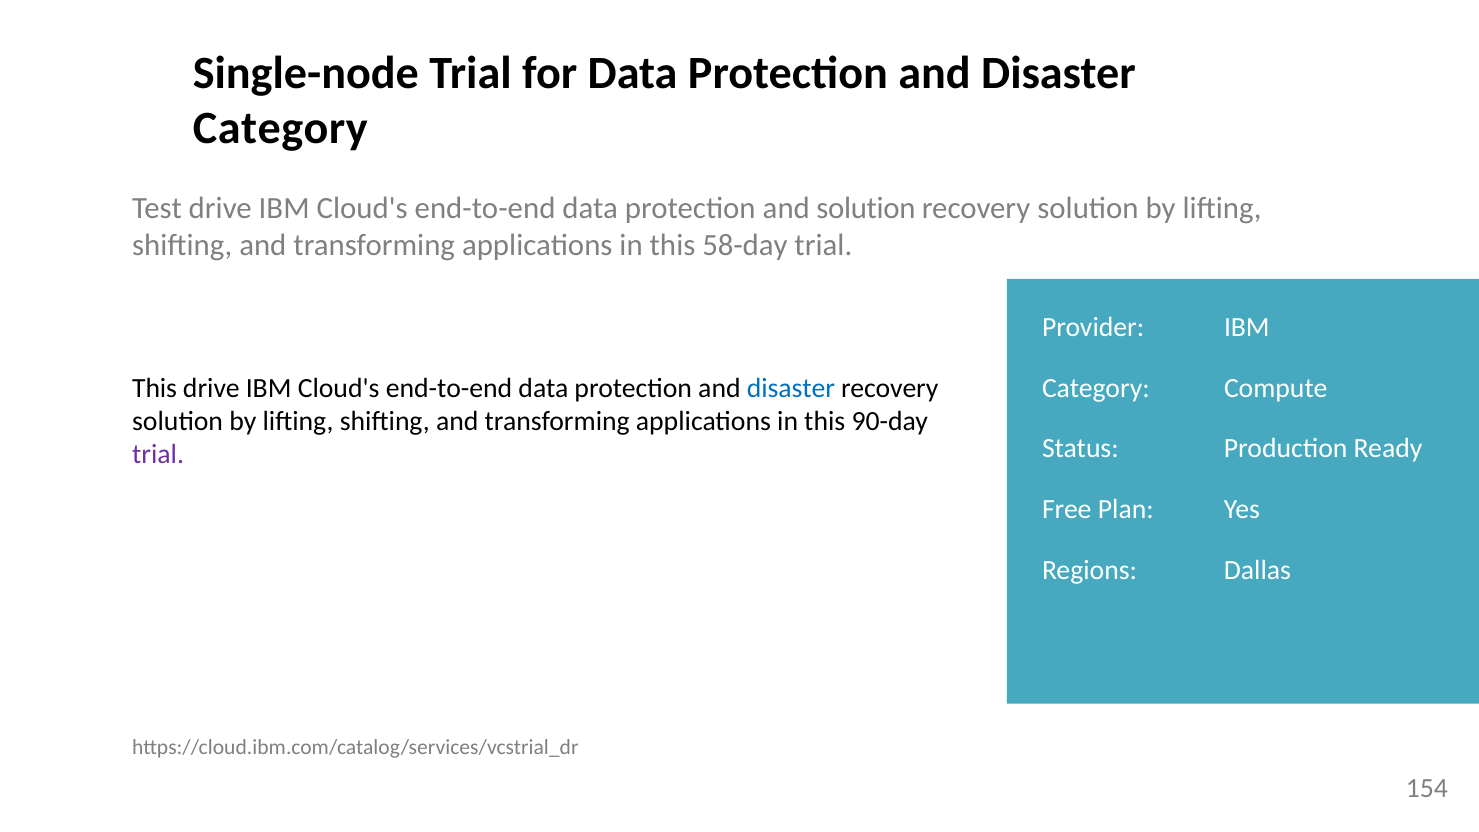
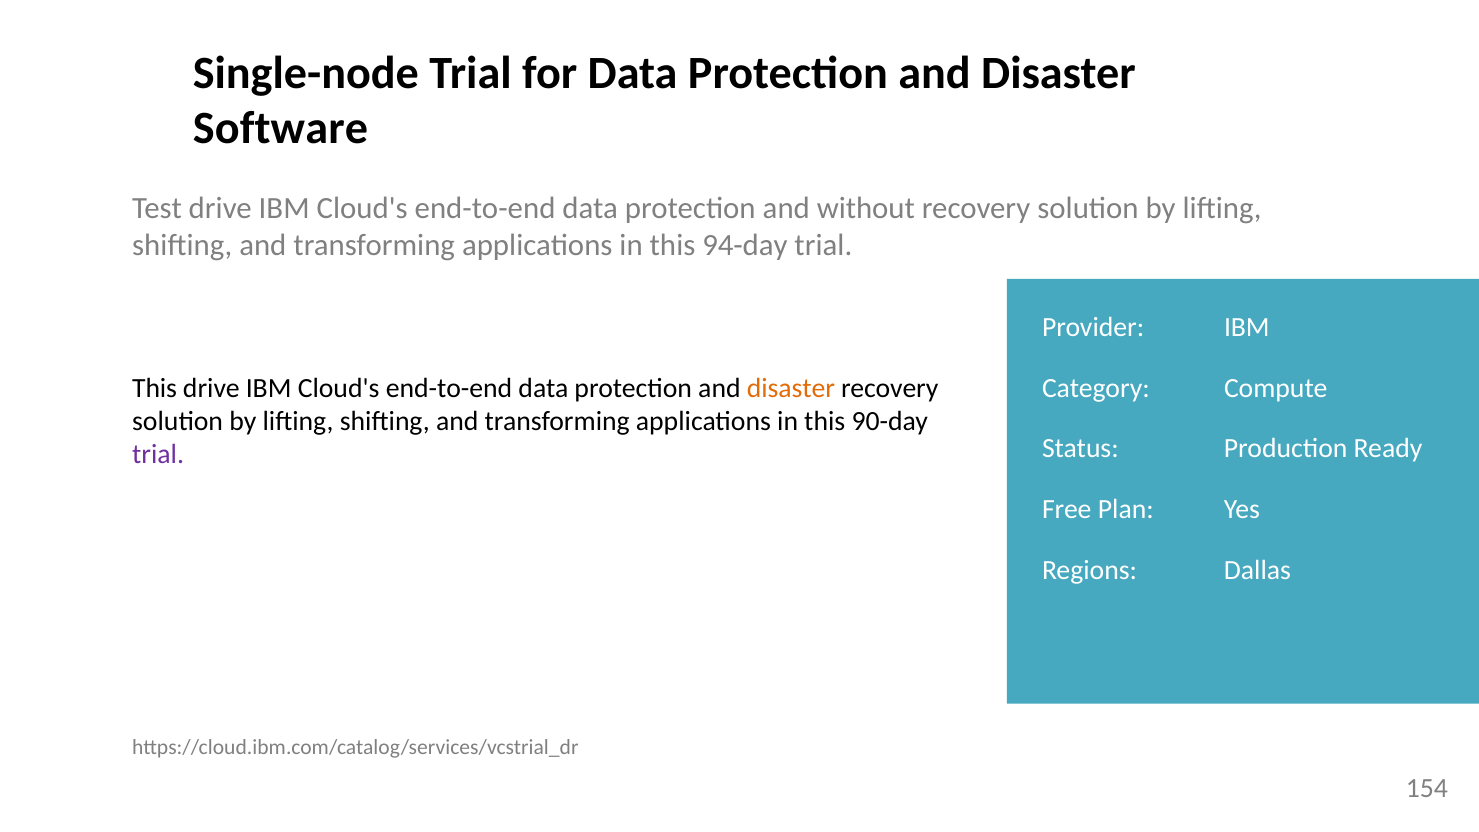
Category at (280, 128): Category -> Software
and solution: solution -> without
58-day: 58-day -> 94-day
disaster at (791, 388) colour: blue -> orange
